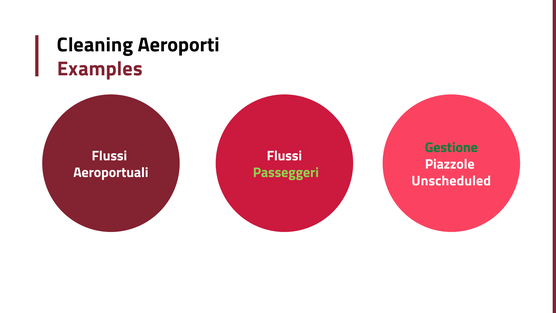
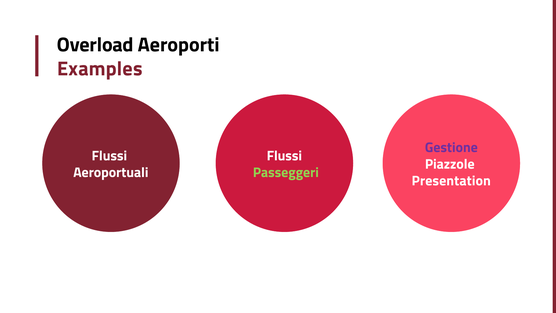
Cleaning: Cleaning -> Overload
Gestione colour: green -> purple
Unscheduled: Unscheduled -> Presentation
